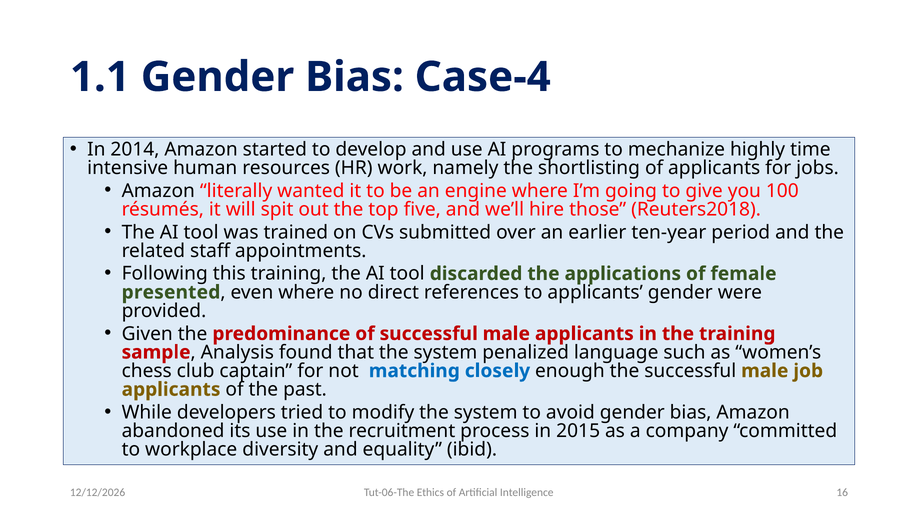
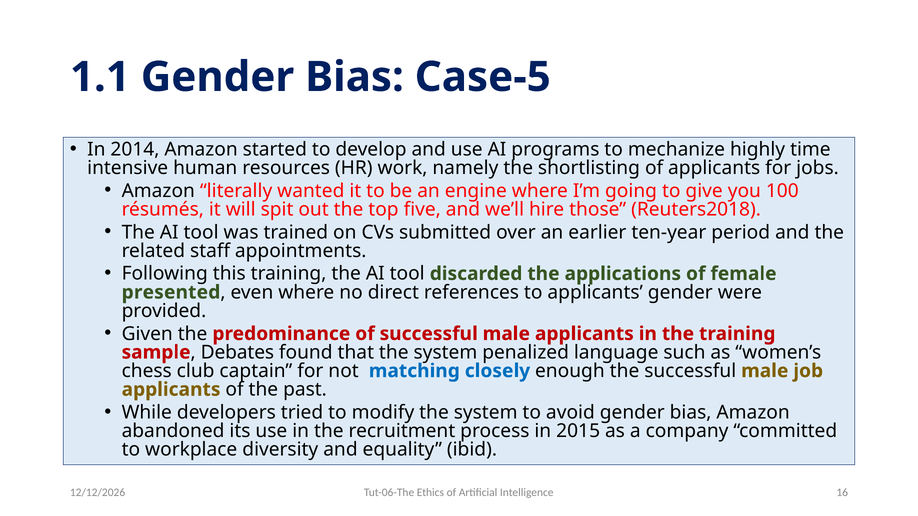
Case-4: Case-4 -> Case-5
Analysis: Analysis -> Debates
